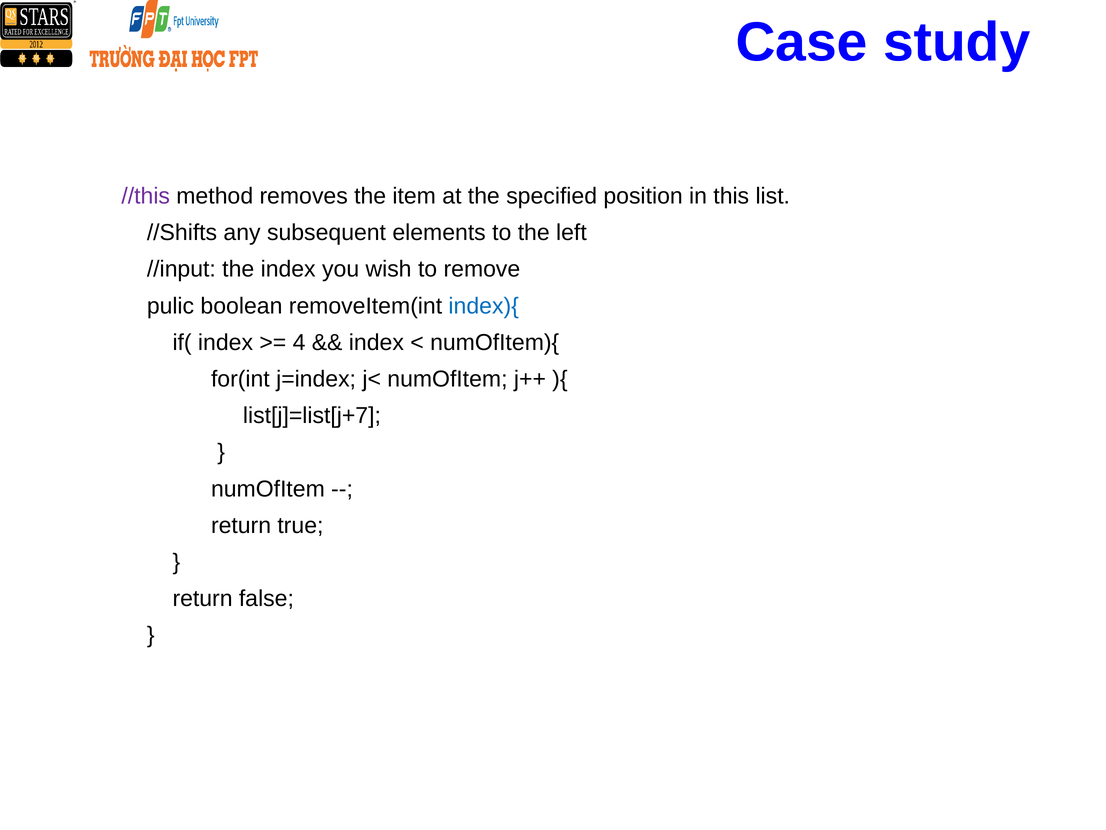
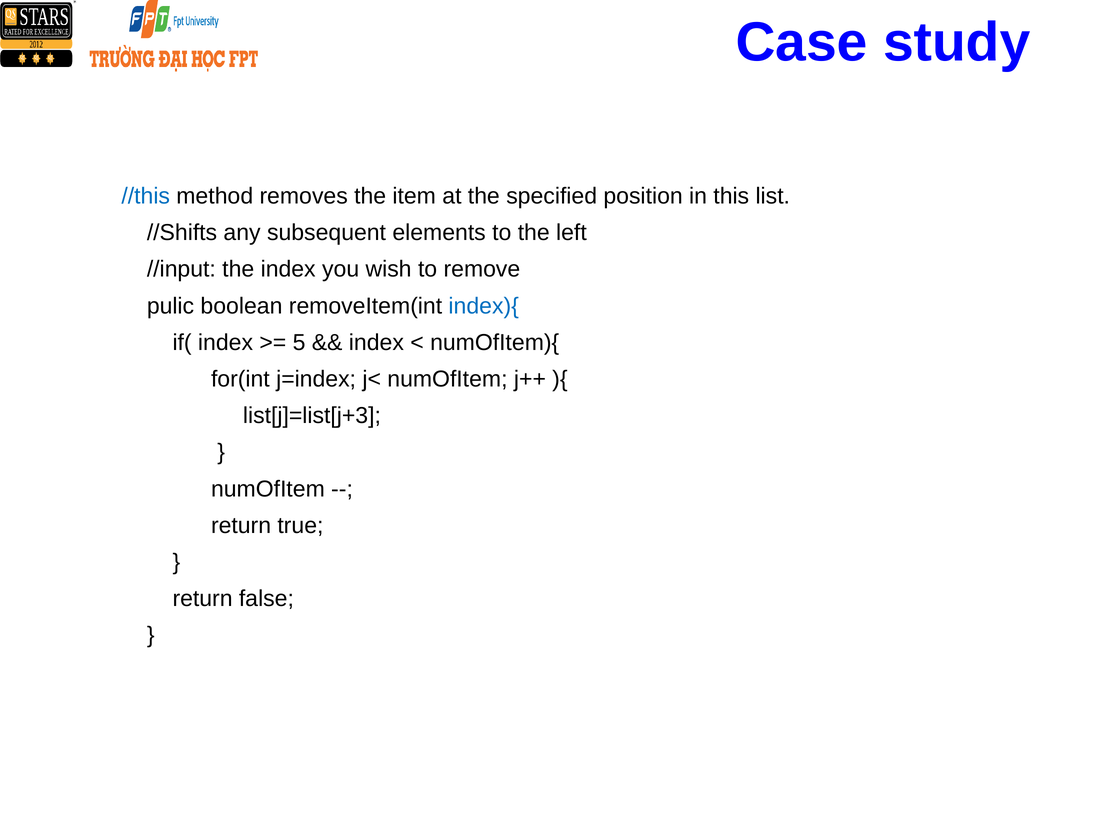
//this colour: purple -> blue
4: 4 -> 5
list[j]=list[j+7: list[j]=list[j+7 -> list[j]=list[j+3
